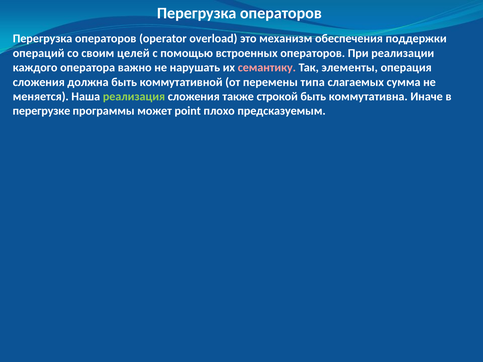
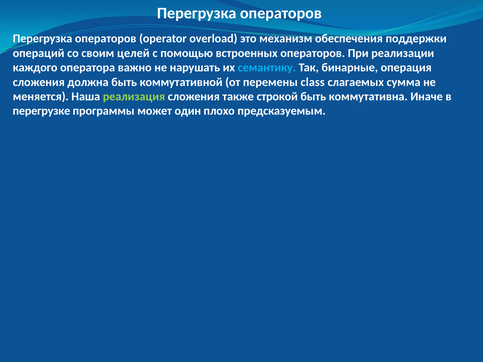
семантику colour: pink -> light blue
элементы: элементы -> бинарные
типа: типа -> class
point: point -> один
